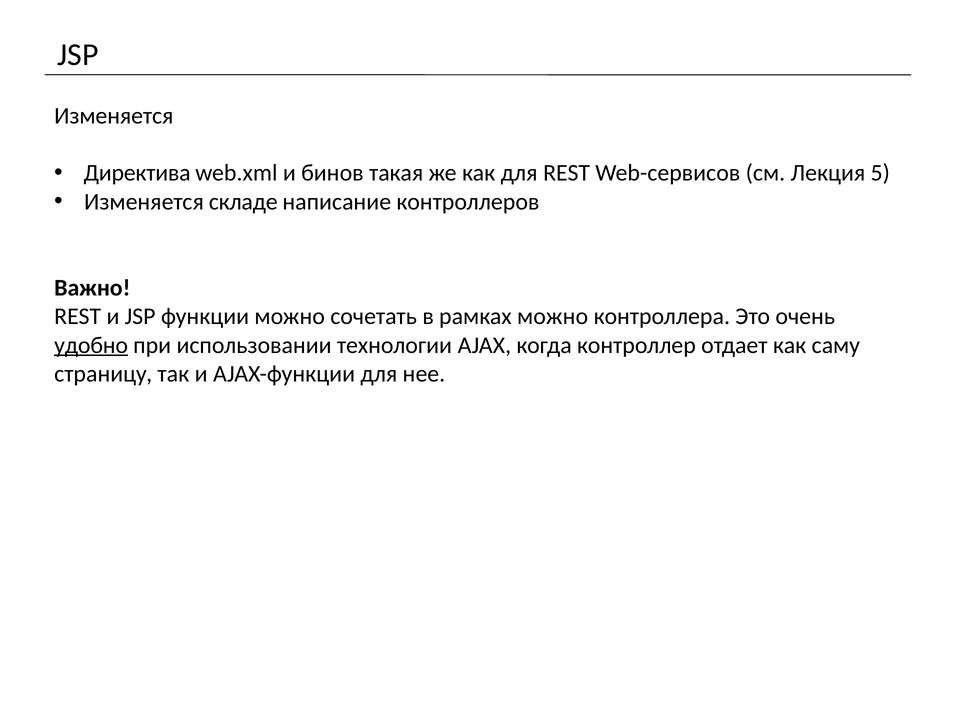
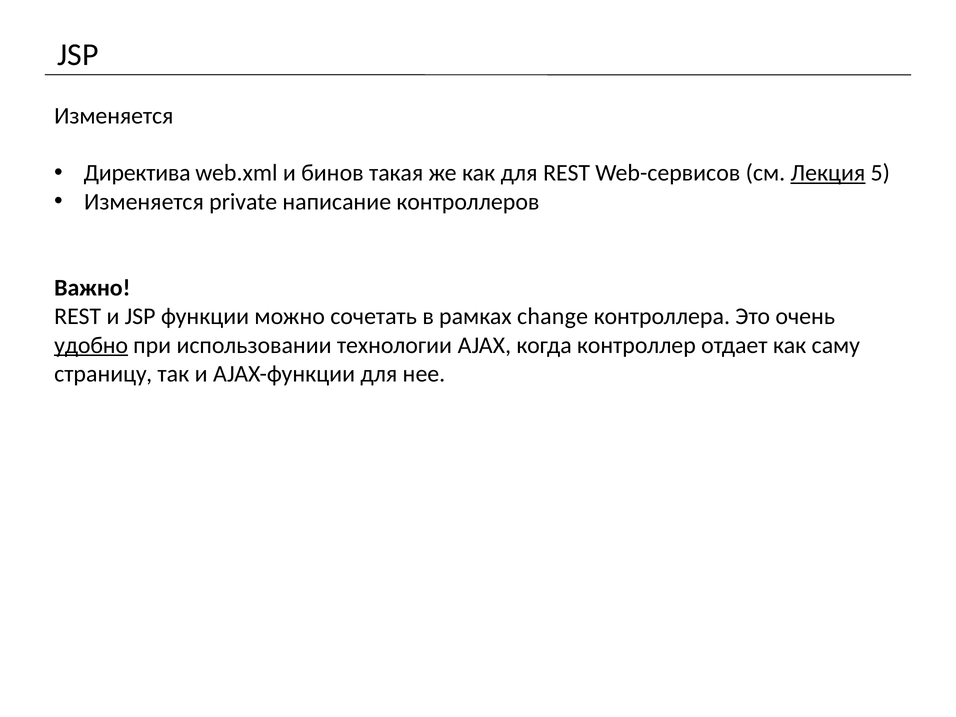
Лекция underline: none -> present
складе: складе -> private
рамках можно: можно -> change
